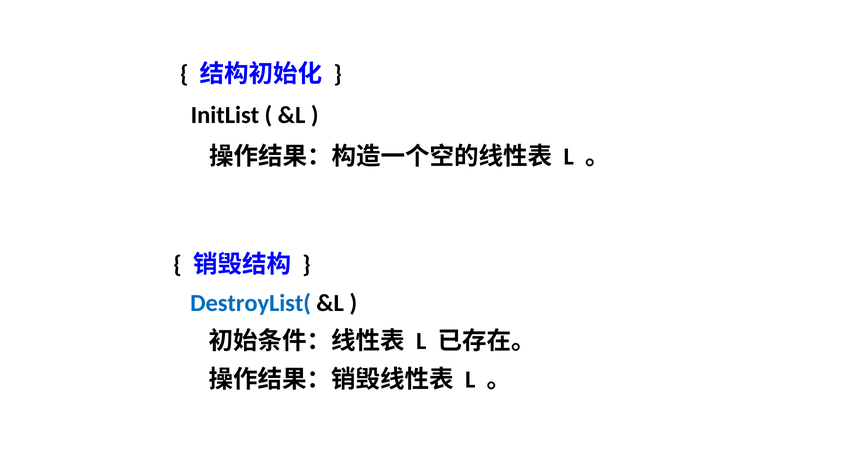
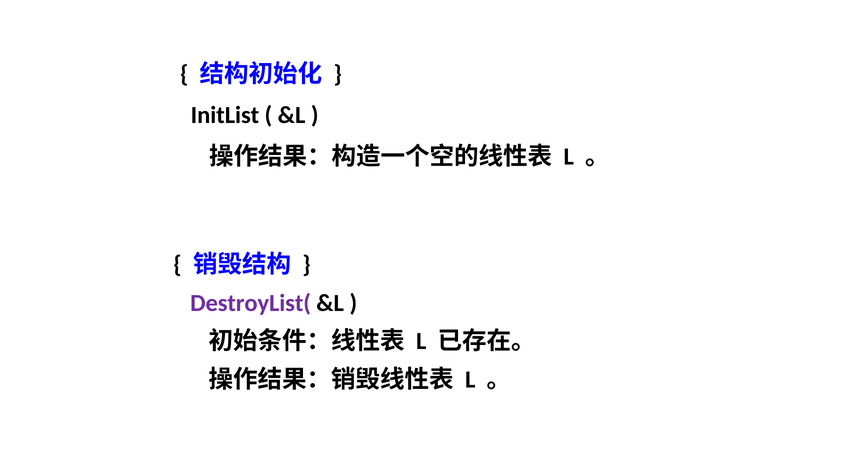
DestroyList( colour: blue -> purple
